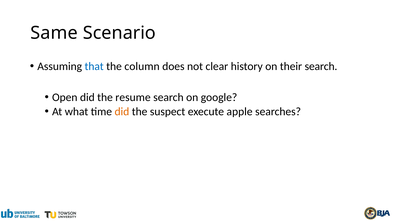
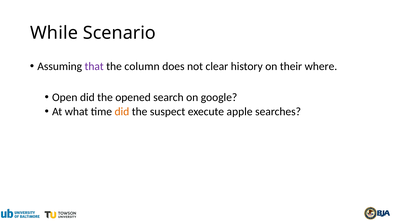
Same: Same -> While
that colour: blue -> purple
their search: search -> where
resume: resume -> opened
